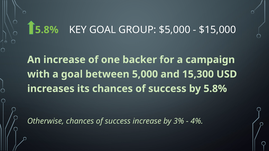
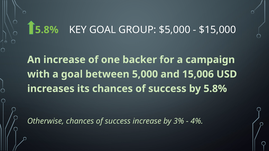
15,300: 15,300 -> 15,006
